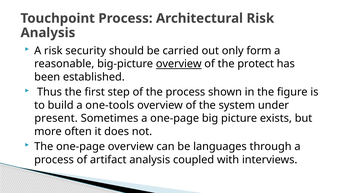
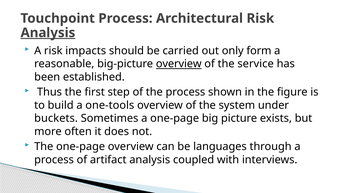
Analysis at (48, 33) underline: none -> present
security: security -> impacts
protect: protect -> service
present: present -> buckets
